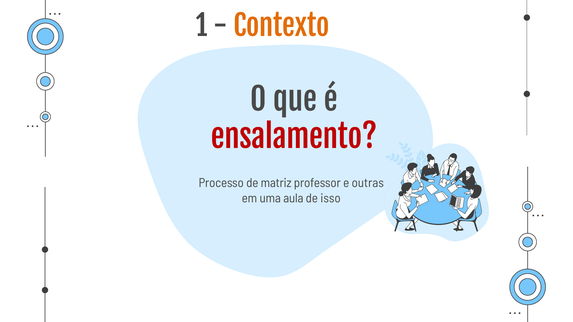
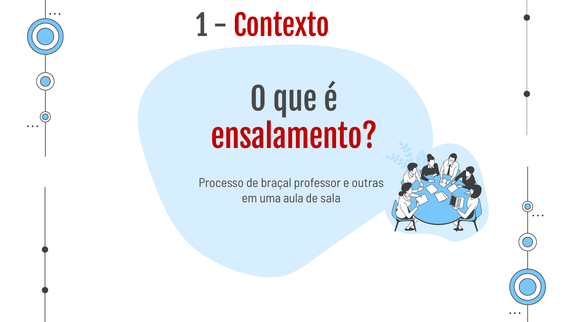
Contexto colour: orange -> red
matriz: matriz -> braçal
isso: isso -> sala
